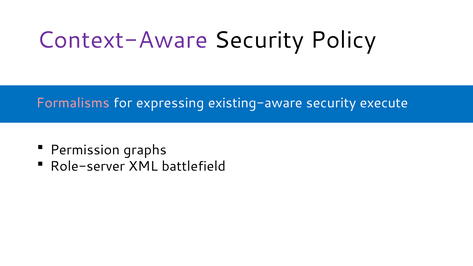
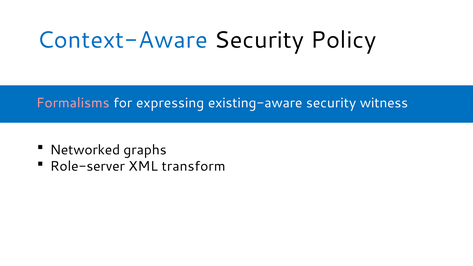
Context-Aware colour: purple -> blue
execute: execute -> witness
Permission: Permission -> Networked
battlefield: battlefield -> transform
